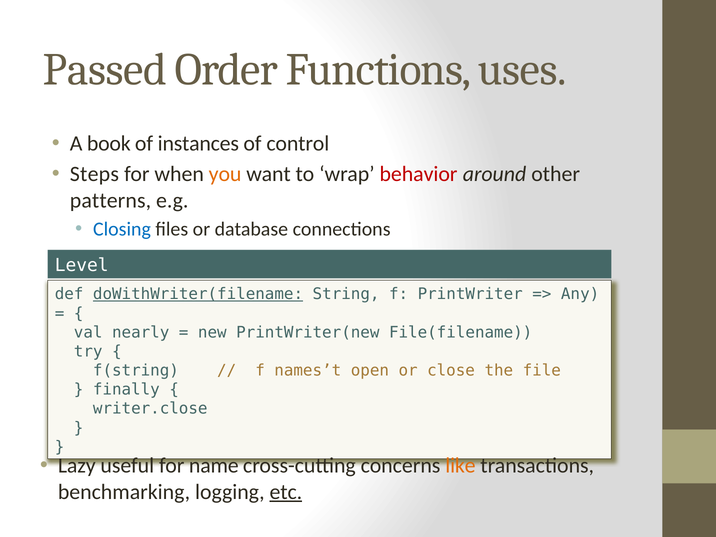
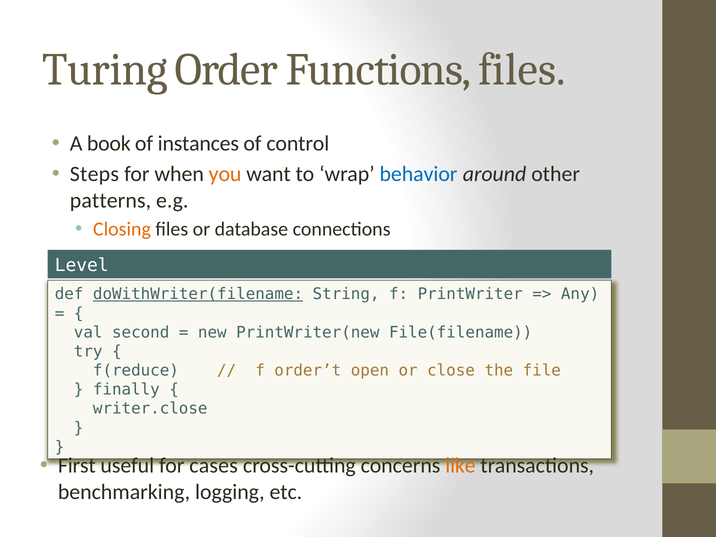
Passed: Passed -> Turing
Functions uses: uses -> files
behavior colour: red -> blue
Closing colour: blue -> orange
nearly: nearly -> second
f(string: f(string -> f(reduce
names’t: names’t -> order’t
Lazy: Lazy -> First
name: name -> cases
etc underline: present -> none
